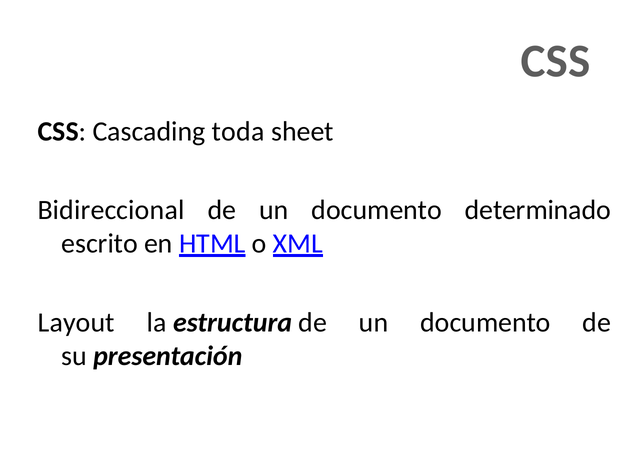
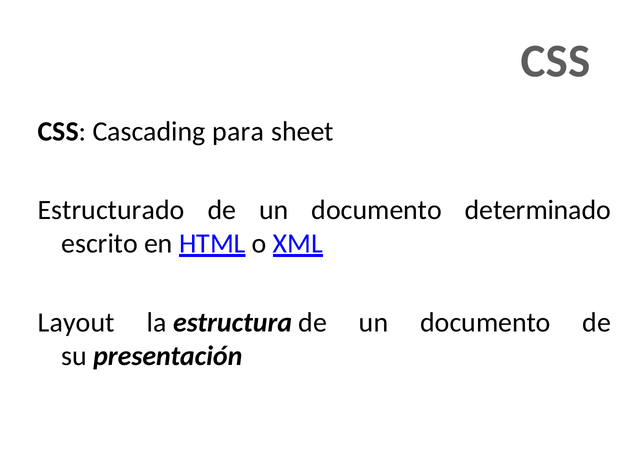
toda: toda -> para
Bidireccional: Bidireccional -> Estructurado
